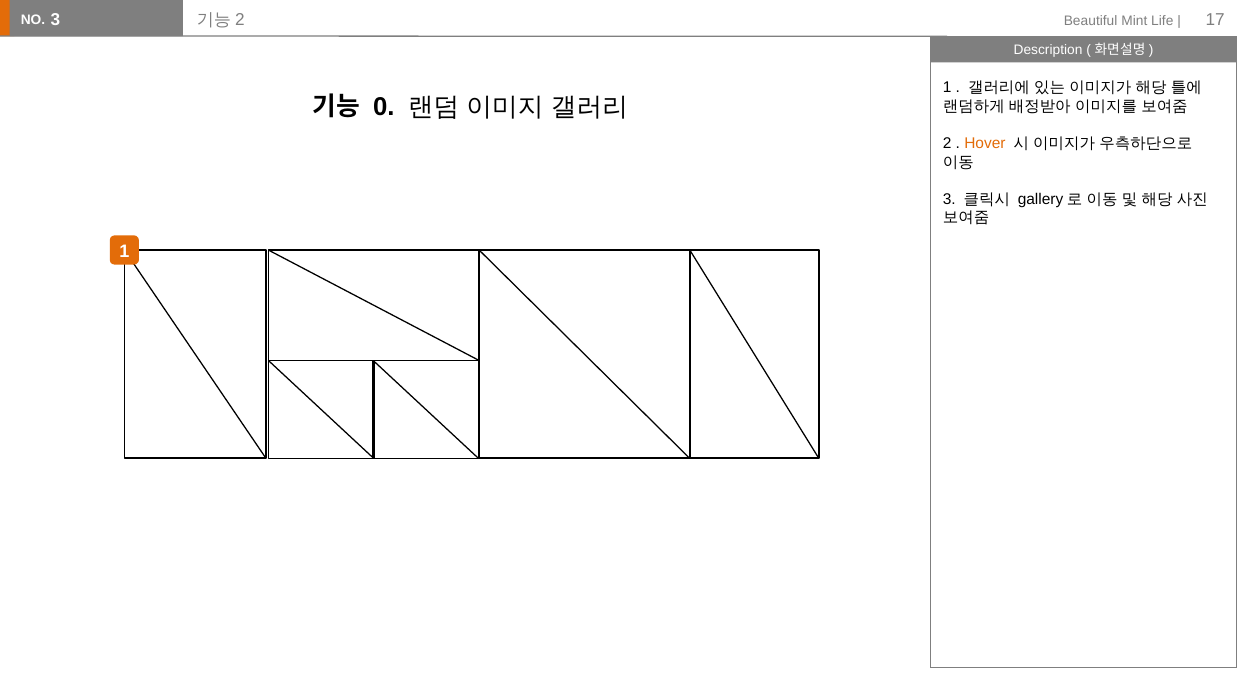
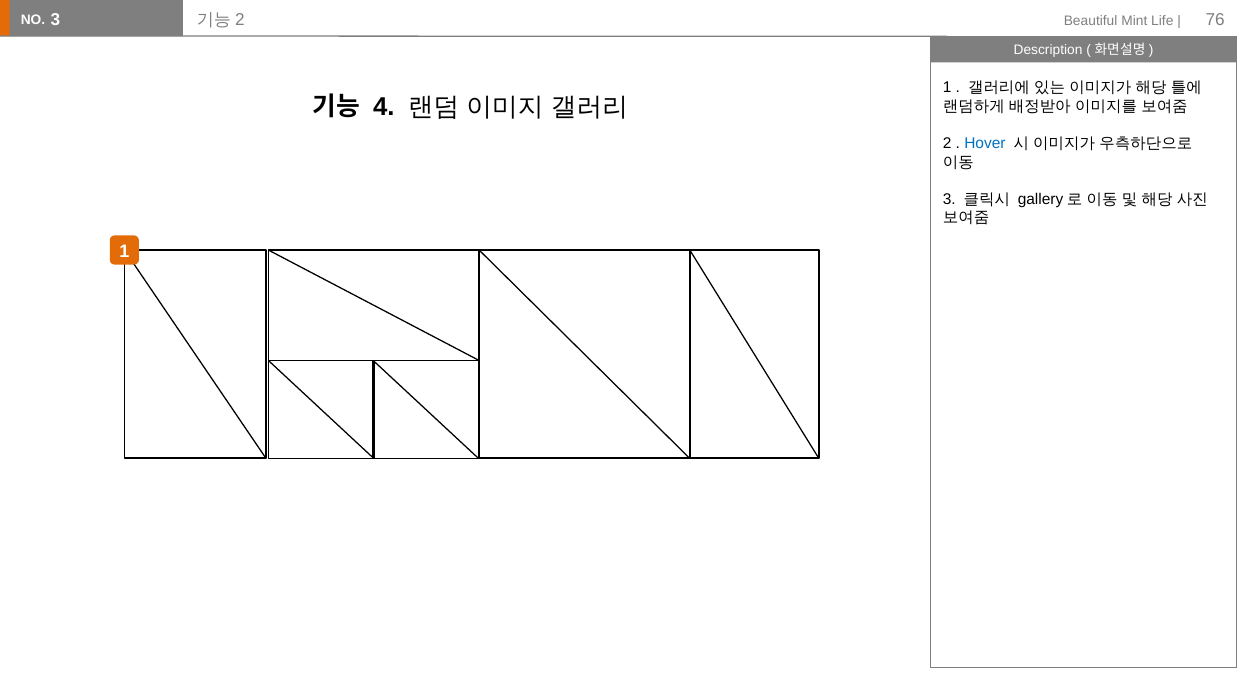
17: 17 -> 76
0: 0 -> 4
Hover colour: orange -> blue
